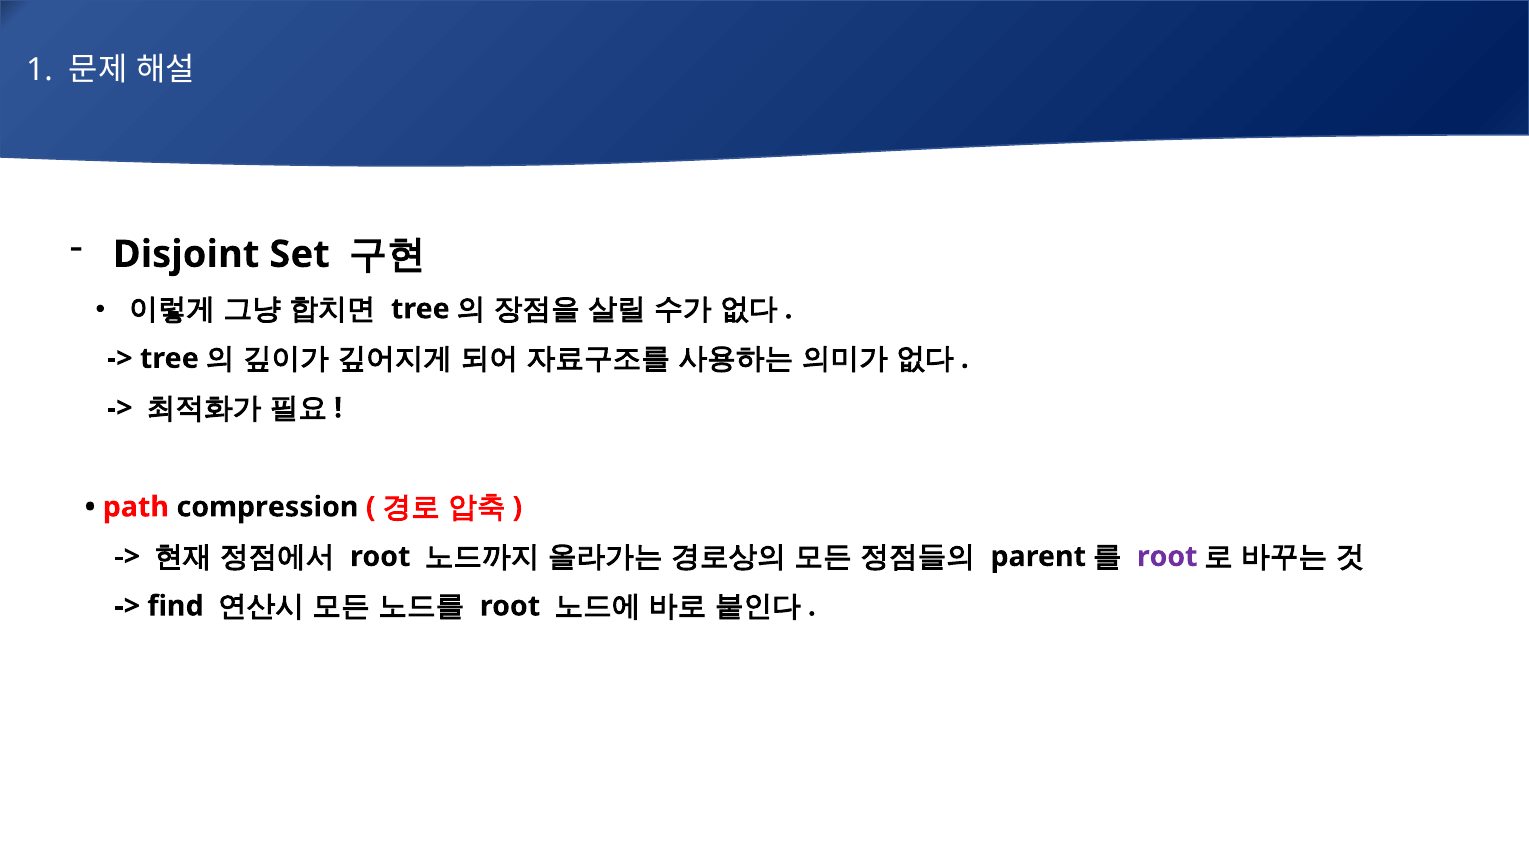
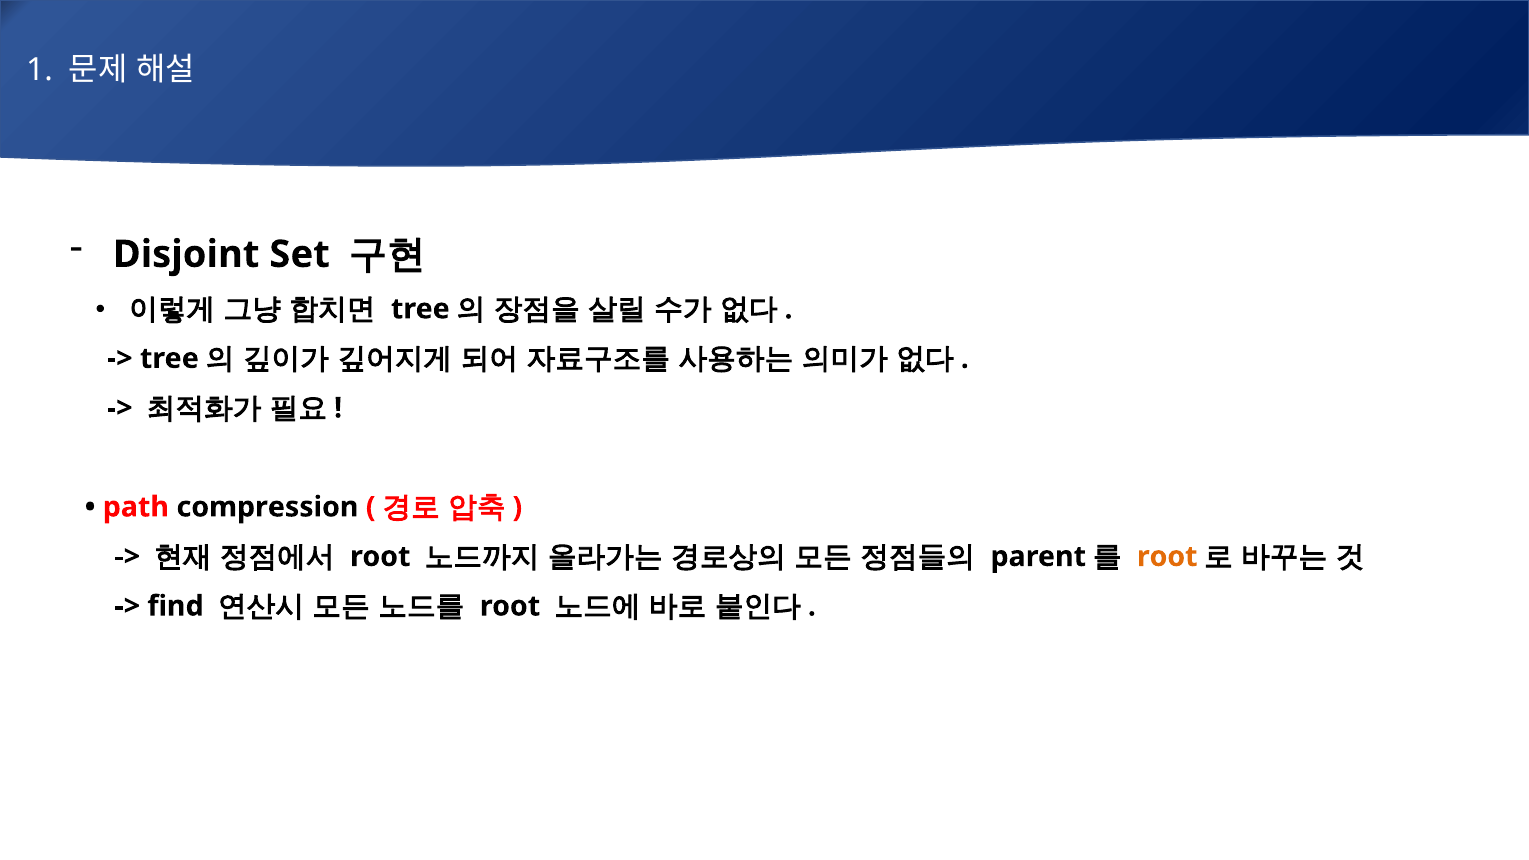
root at (1167, 557) colour: purple -> orange
